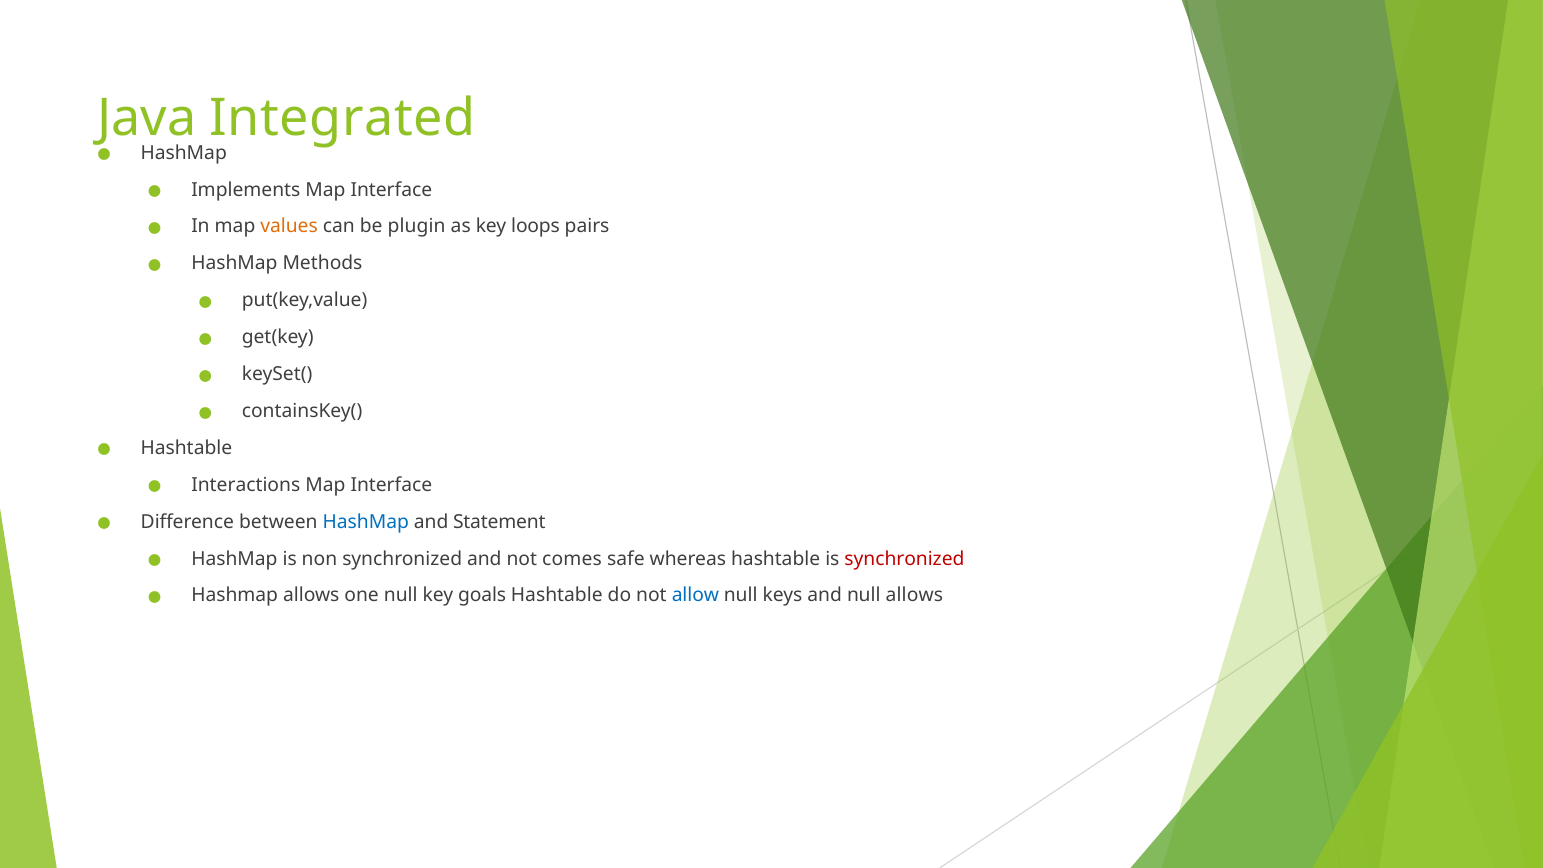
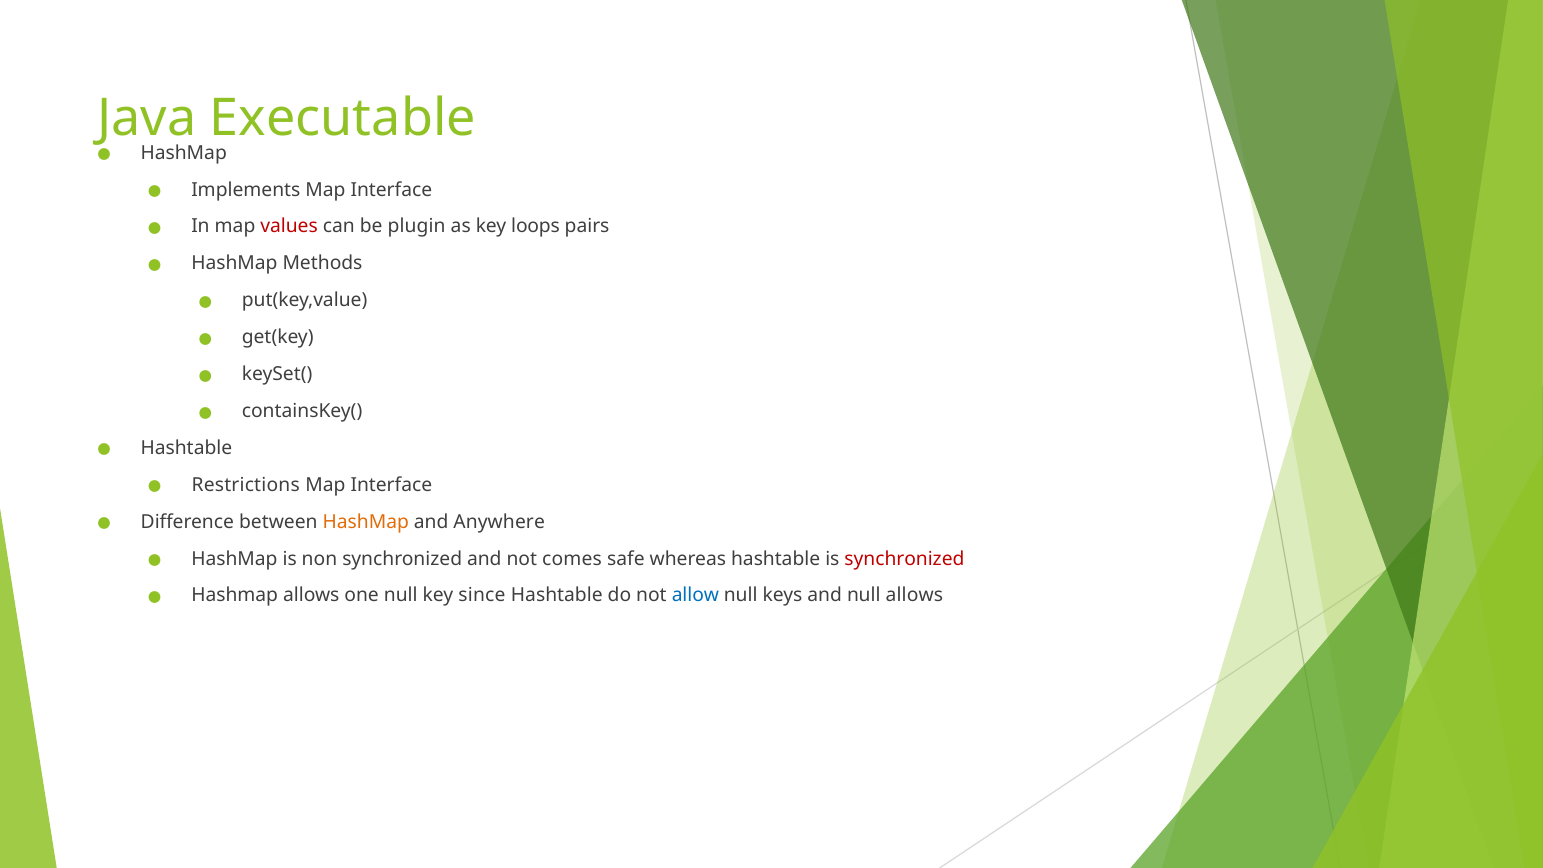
Integrated: Integrated -> Executable
values colour: orange -> red
Interactions: Interactions -> Restrictions
HashMap at (366, 522) colour: blue -> orange
Statement: Statement -> Anywhere
goals: goals -> since
